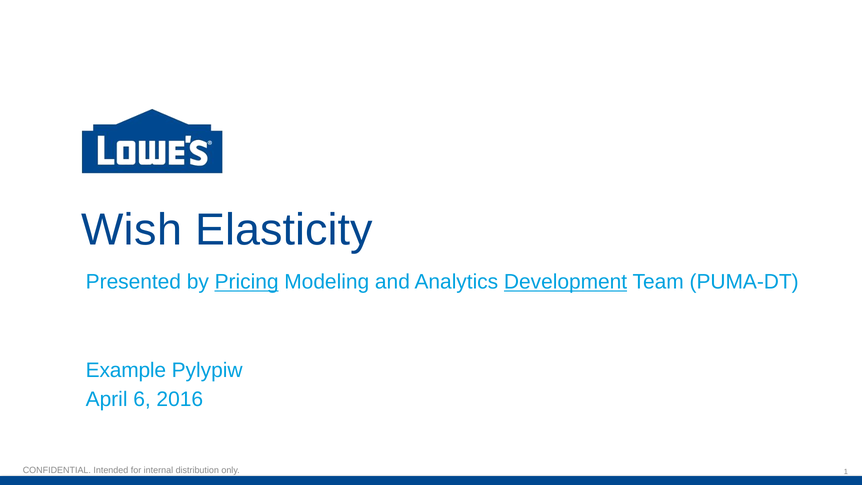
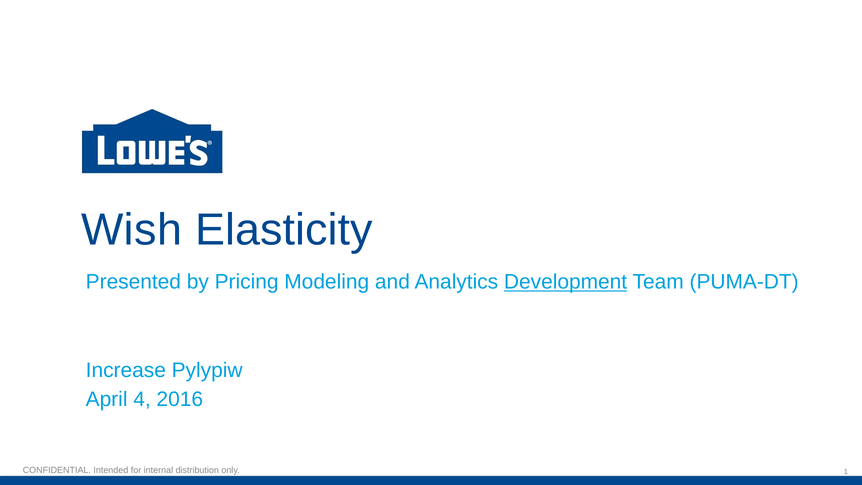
Pricing underline: present -> none
Example: Example -> Increase
6: 6 -> 4
